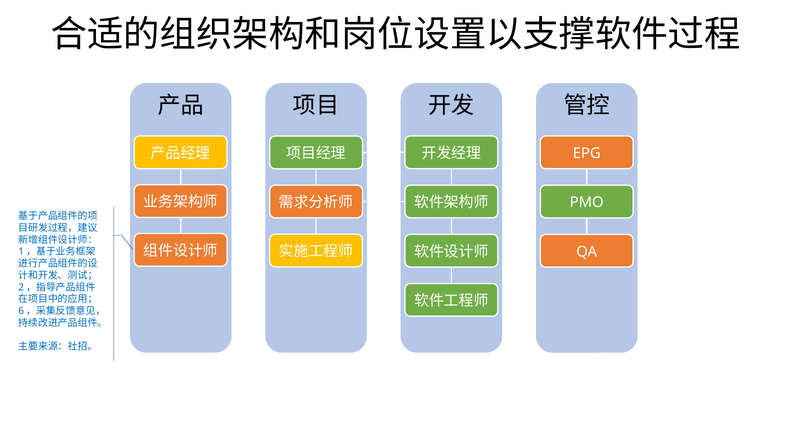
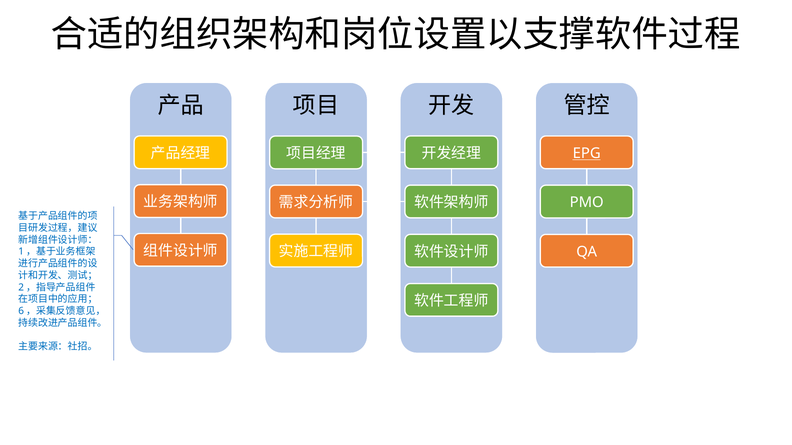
EPG underline: none -> present
